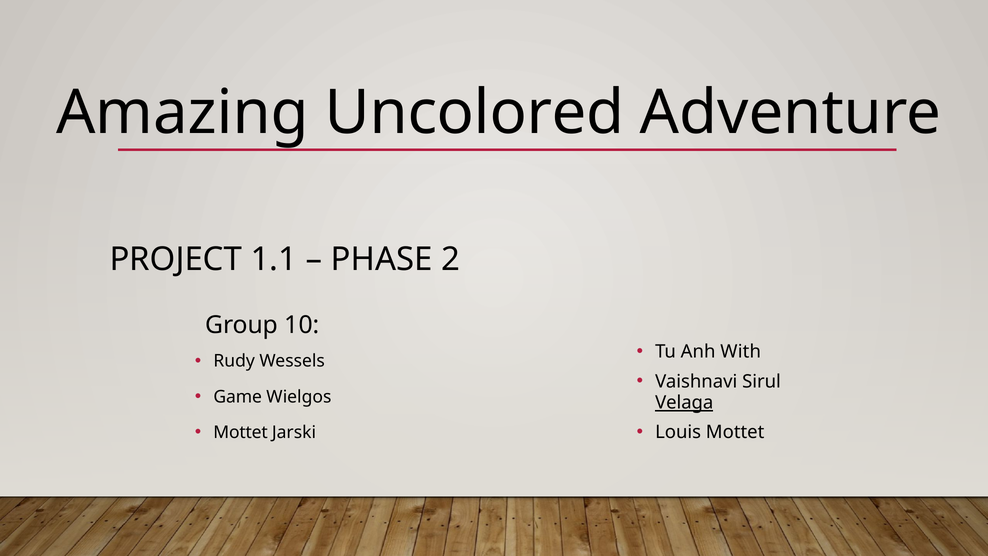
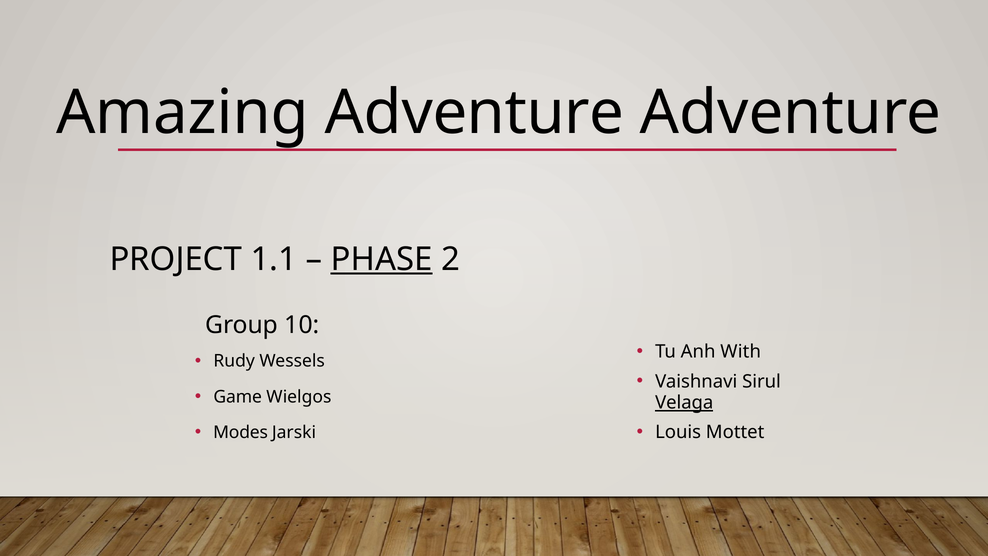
Amazing Uncolored: Uncolored -> Adventure
PHASE underline: none -> present
Mottet at (241, 432): Mottet -> Modes
